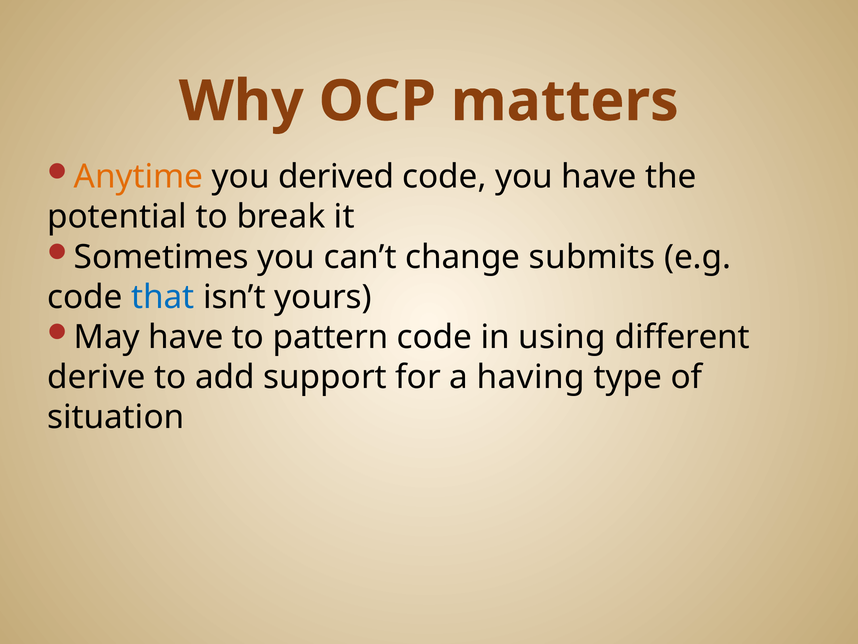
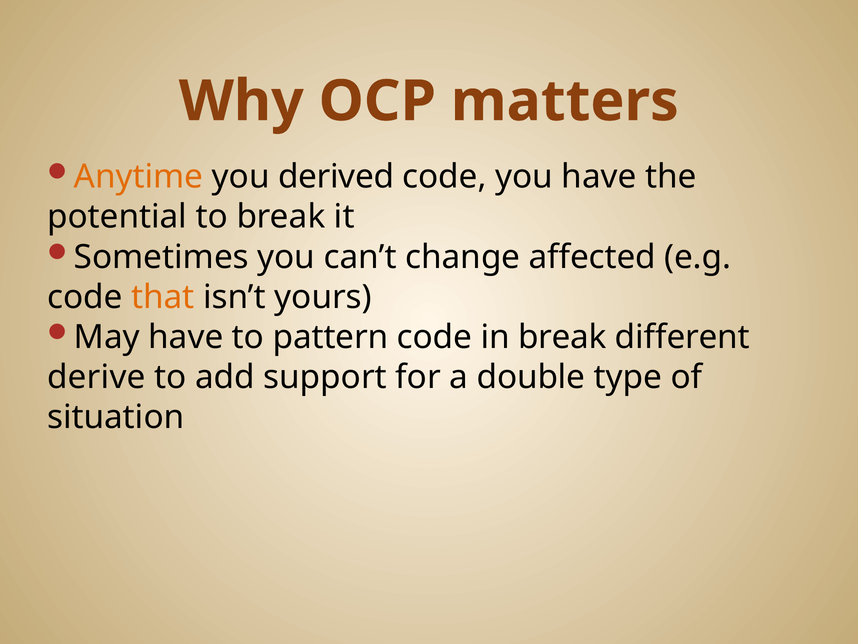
submits: submits -> affected
that colour: blue -> orange
in using: using -> break
having: having -> double
